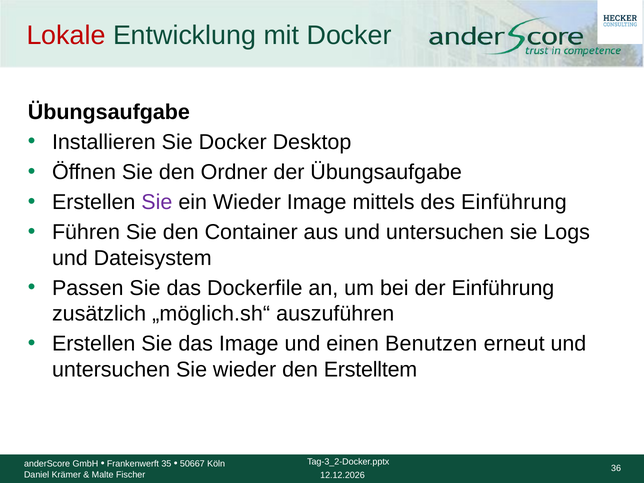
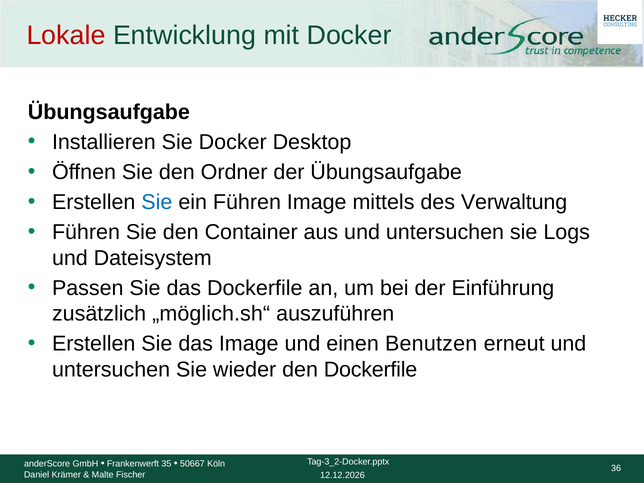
Sie at (157, 202) colour: purple -> blue
ein Wieder: Wieder -> Führen
des Einführung: Einführung -> Verwaltung
den Erstelltem: Erstelltem -> Dockerfile
